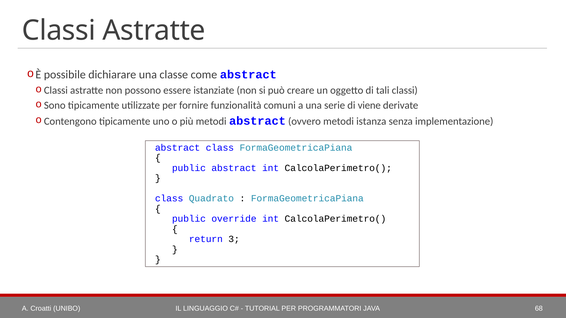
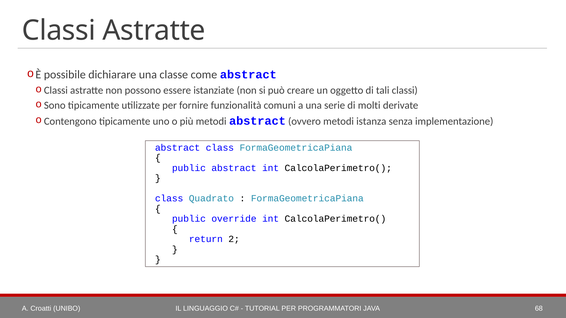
viene: viene -> molti
3: 3 -> 2
